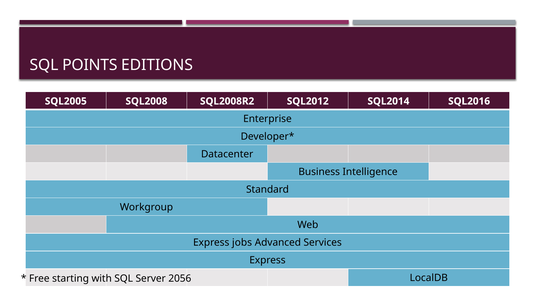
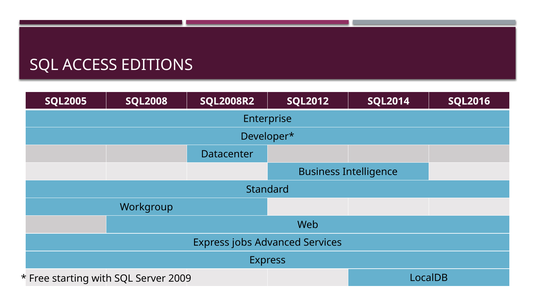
POINTS: POINTS -> ACCESS
2056: 2056 -> 2009
